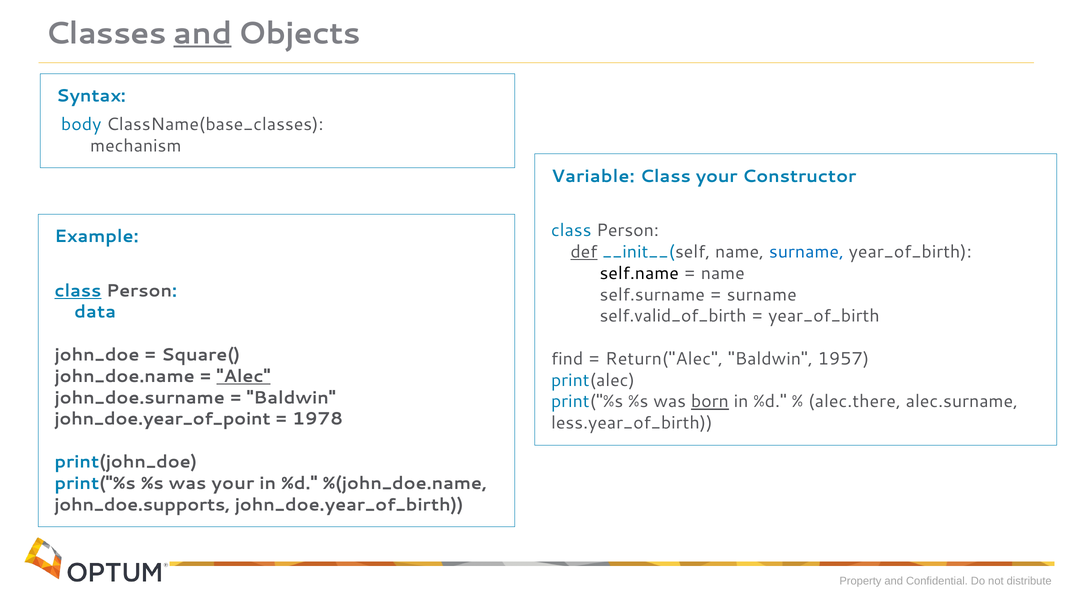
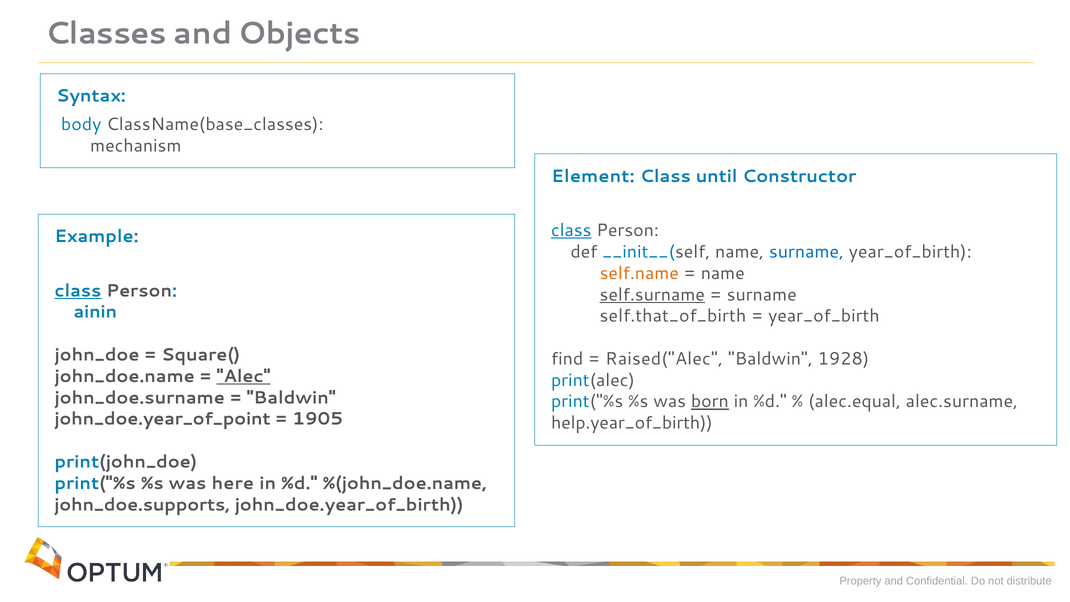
and at (203, 33) underline: present -> none
Variable: Variable -> Element
Class your: your -> until
class at (571, 230) underline: none -> present
def underline: present -> none
self.name colour: black -> orange
self.surname underline: none -> present
data: data -> ainin
self.valid_of_birth: self.valid_of_birth -> self.that_of_birth
Return("Alec: Return("Alec -> Raised("Alec
1957: 1957 -> 1928
alec.there: alec.there -> alec.equal
1978: 1978 -> 1905
less.year_of_birth: less.year_of_birth -> help.year_of_birth
was your: your -> here
